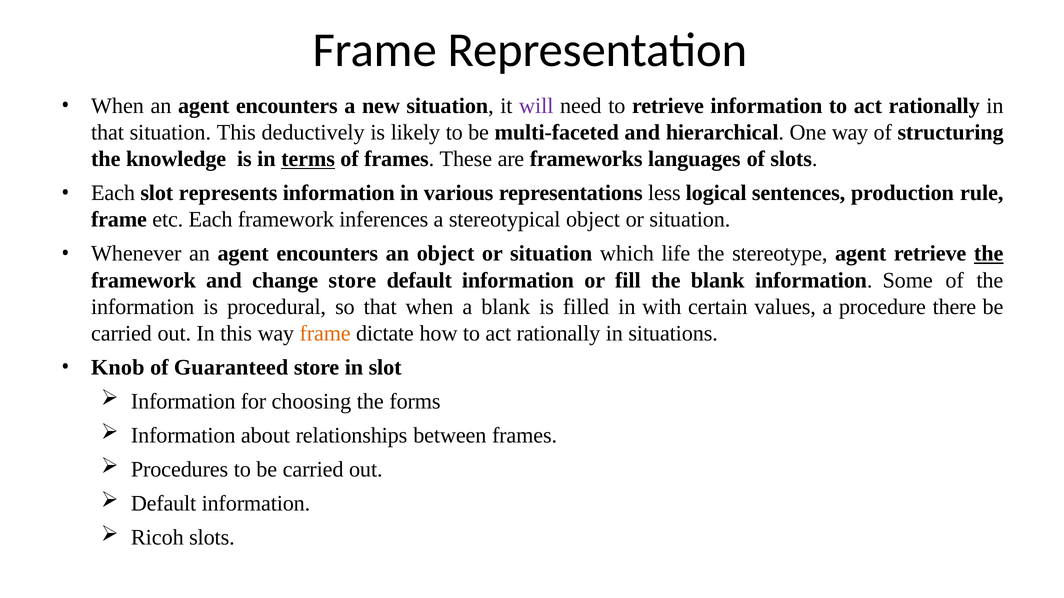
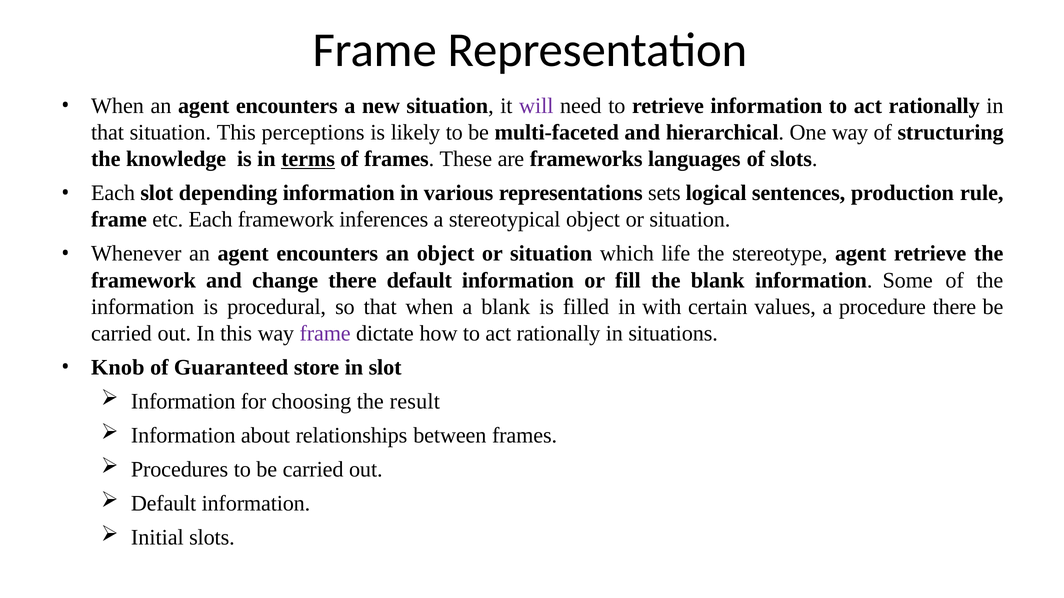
deductively: deductively -> perceptions
represents: represents -> depending
less: less -> sets
the at (989, 254) underline: present -> none
change store: store -> there
frame at (325, 334) colour: orange -> purple
forms: forms -> result
Ricoh: Ricoh -> Initial
